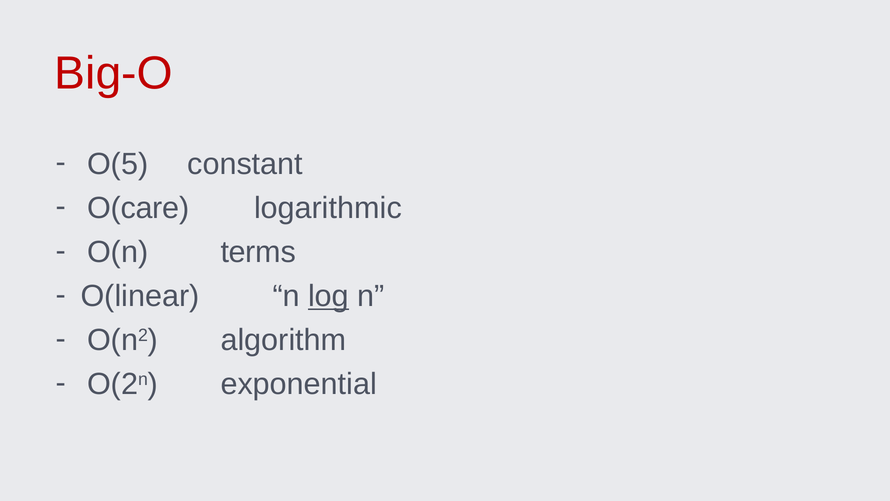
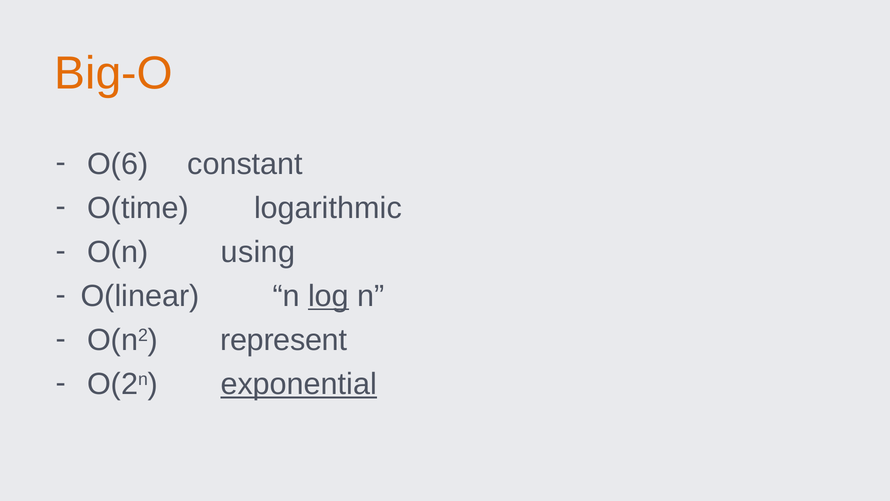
Big-O colour: red -> orange
O(5: O(5 -> O(6
O(care: O(care -> O(time
terms: terms -> using
algorithm: algorithm -> represent
exponential underline: none -> present
